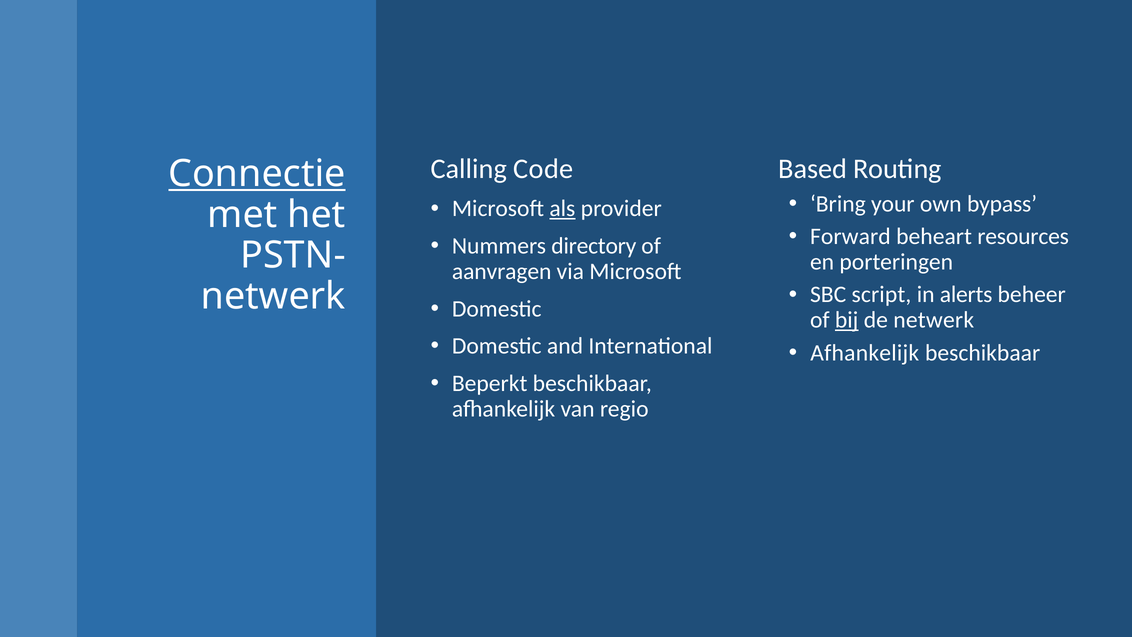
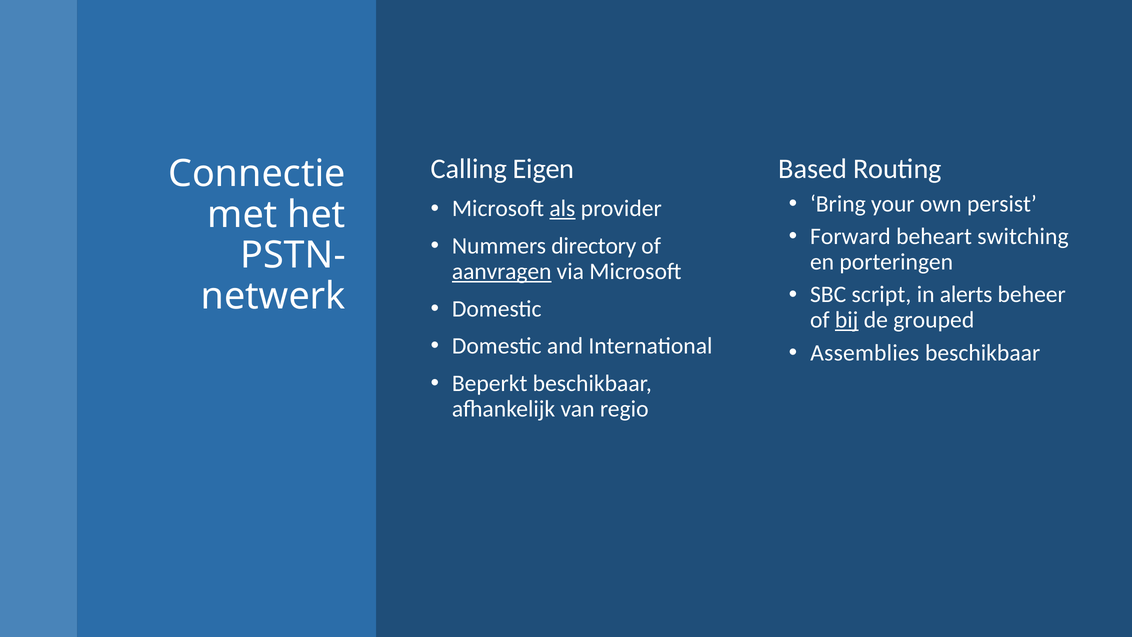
Code: Code -> Eigen
Connectie underline: present -> none
bypass: bypass -> persist
resources: resources -> switching
aanvragen underline: none -> present
de netwerk: netwerk -> grouped
Afhankelijk at (865, 353): Afhankelijk -> Assemblies
